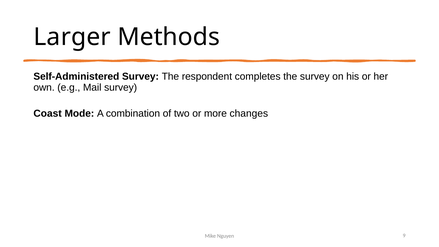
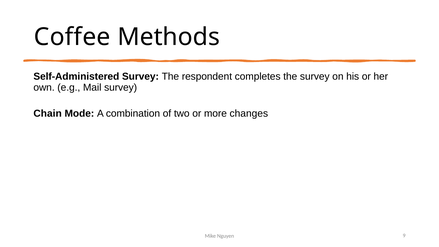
Larger: Larger -> Coffee
Coast: Coast -> Chain
